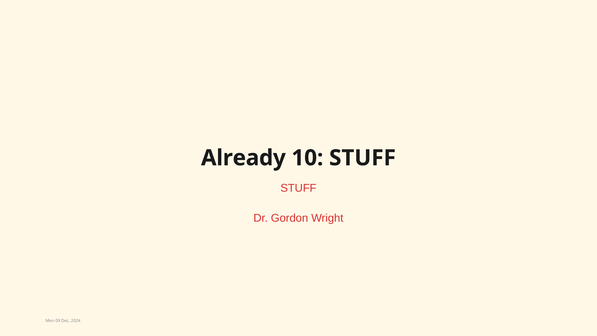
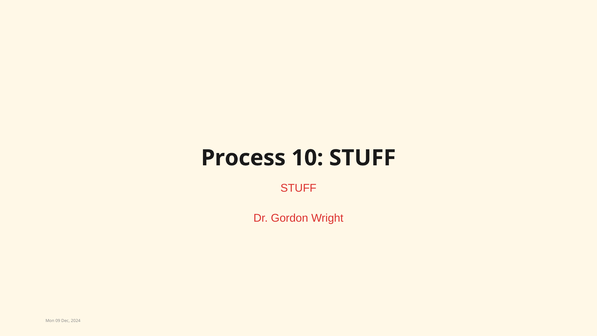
Already: Already -> Process
